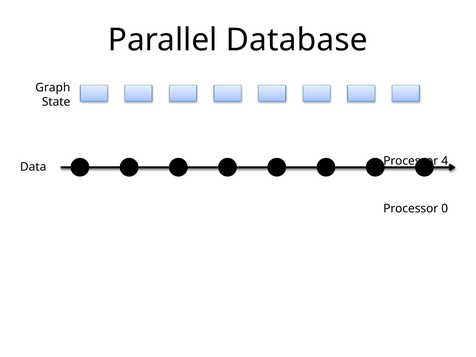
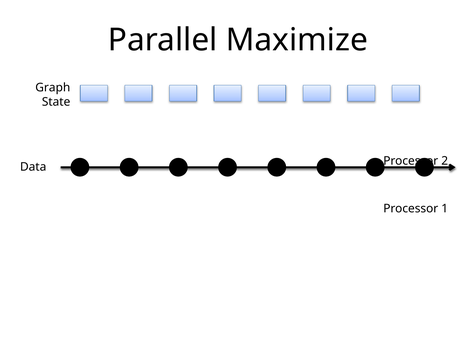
Database: Database -> Maximize
4: 4 -> 2
0: 0 -> 1
